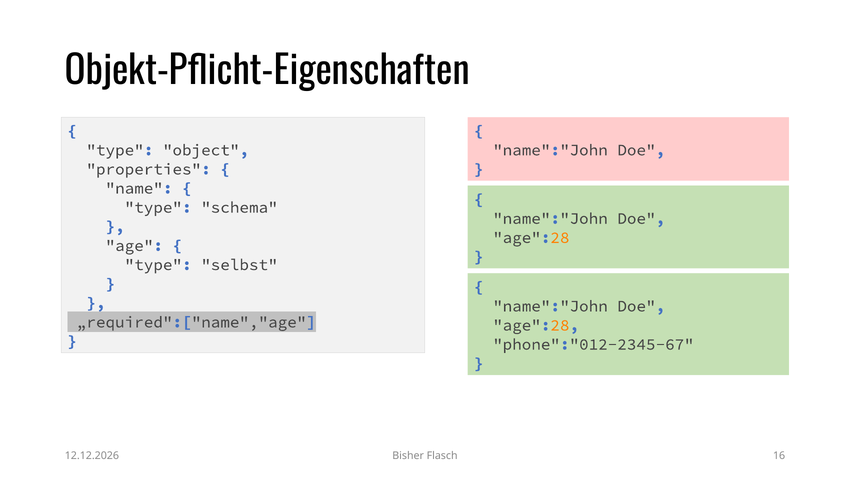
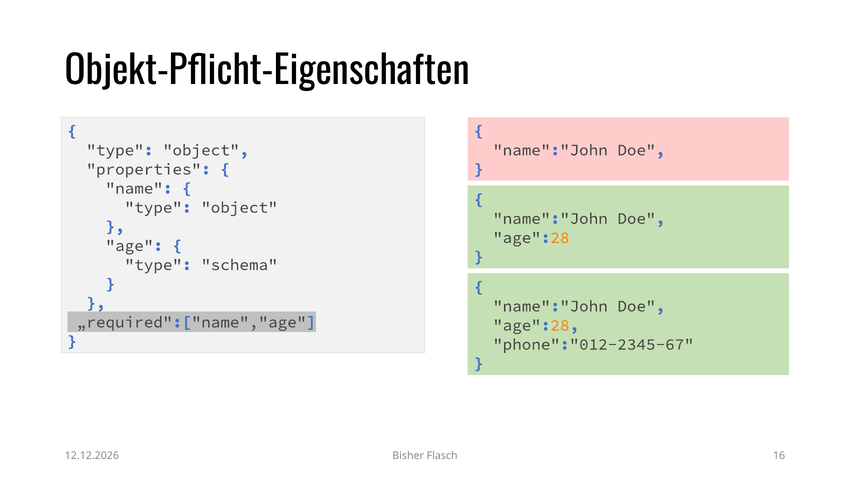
schema at (239, 207): schema -> object
selbst: selbst -> schema
